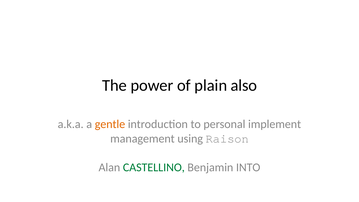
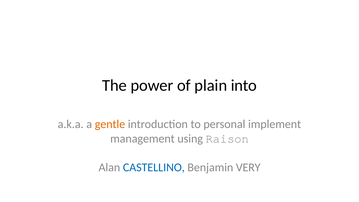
also: also -> into
CASTELLINO colour: green -> blue
INTO: INTO -> VERY
